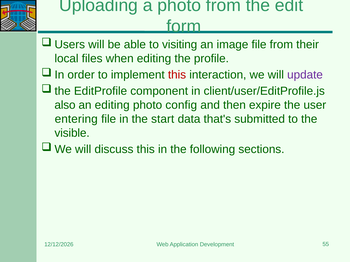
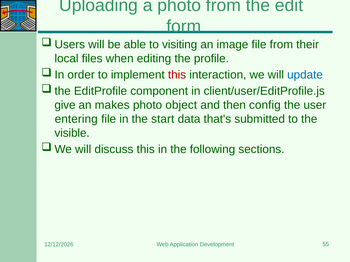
update colour: purple -> blue
also: also -> give
an editing: editing -> makes
config: config -> object
expire: expire -> config
